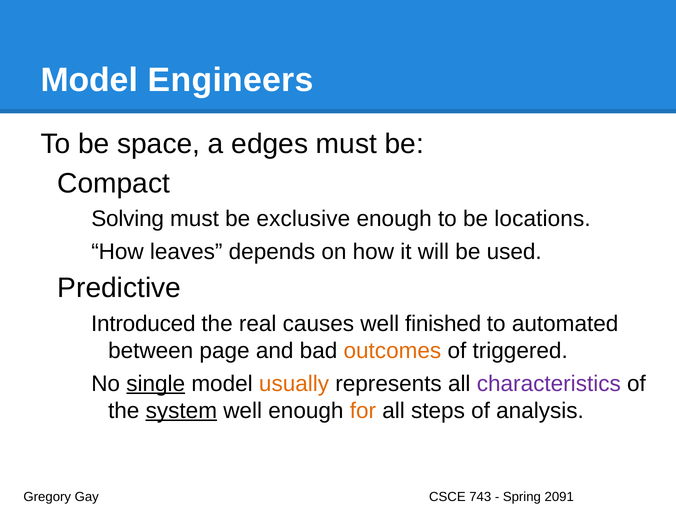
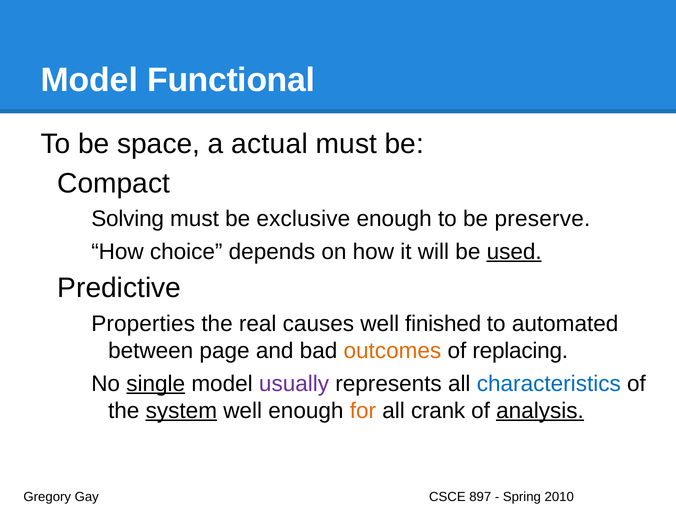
Engineers: Engineers -> Functional
edges: edges -> actual
locations: locations -> preserve
leaves: leaves -> choice
used underline: none -> present
Introduced: Introduced -> Properties
triggered: triggered -> replacing
usually colour: orange -> purple
characteristics colour: purple -> blue
steps: steps -> crank
analysis underline: none -> present
743: 743 -> 897
2091: 2091 -> 2010
